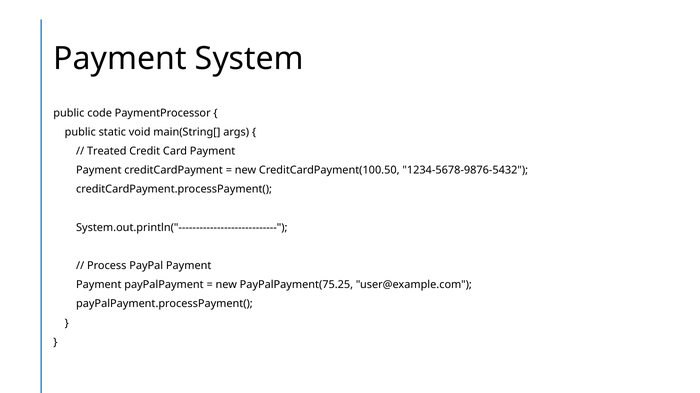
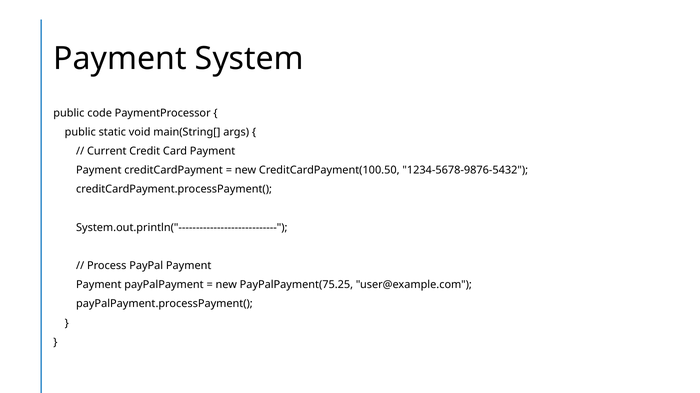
Treated: Treated -> Current
